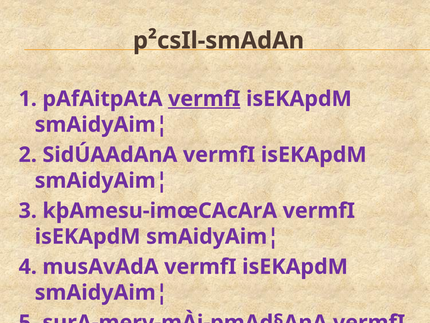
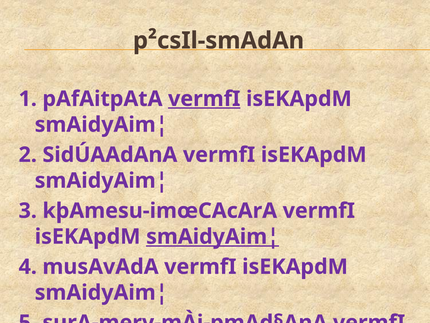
smAidyAim¦ at (213, 236) underline: none -> present
